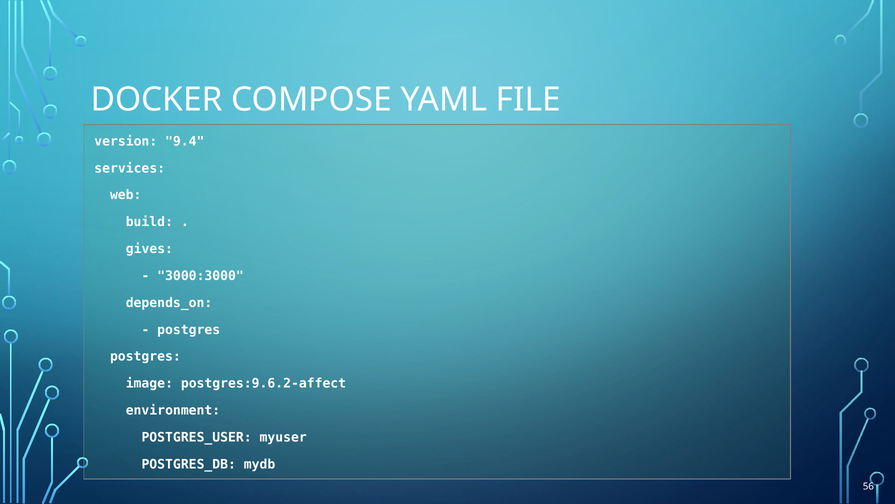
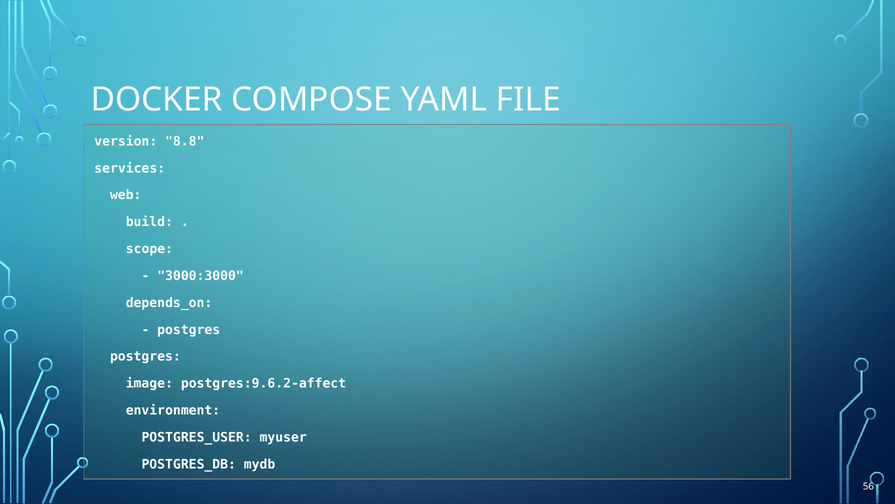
9.4: 9.4 -> 8.8
gives: gives -> scope
